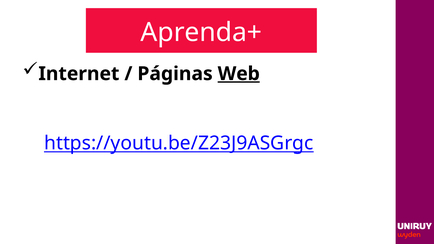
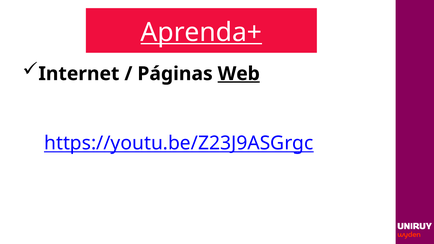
Aprenda+ underline: none -> present
